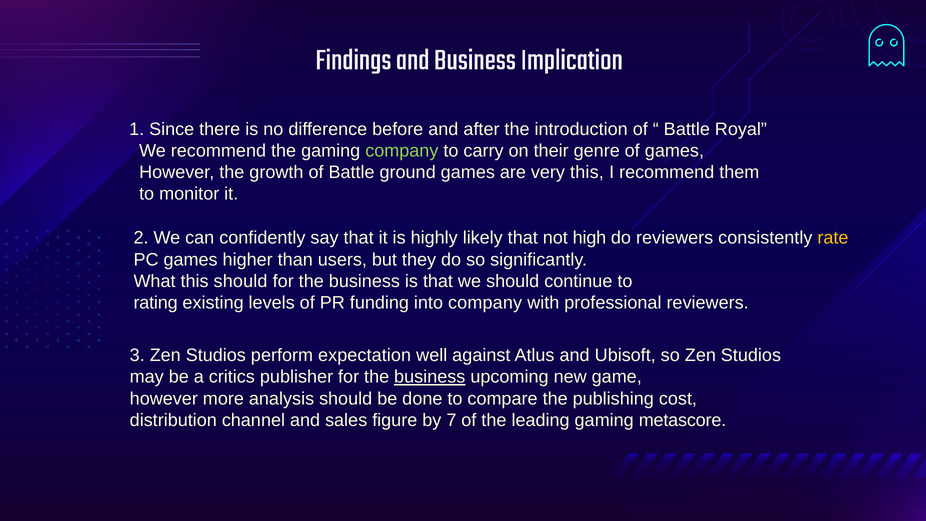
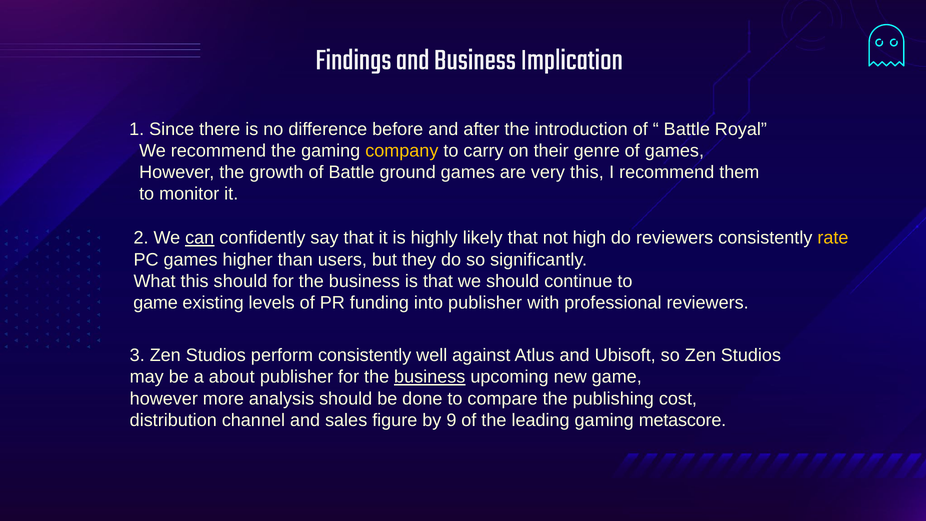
company at (402, 151) colour: light green -> yellow
can underline: none -> present
rating at (156, 303): rating -> game
into company: company -> publisher
perform expectation: expectation -> consistently
critics: critics -> about
7: 7 -> 9
